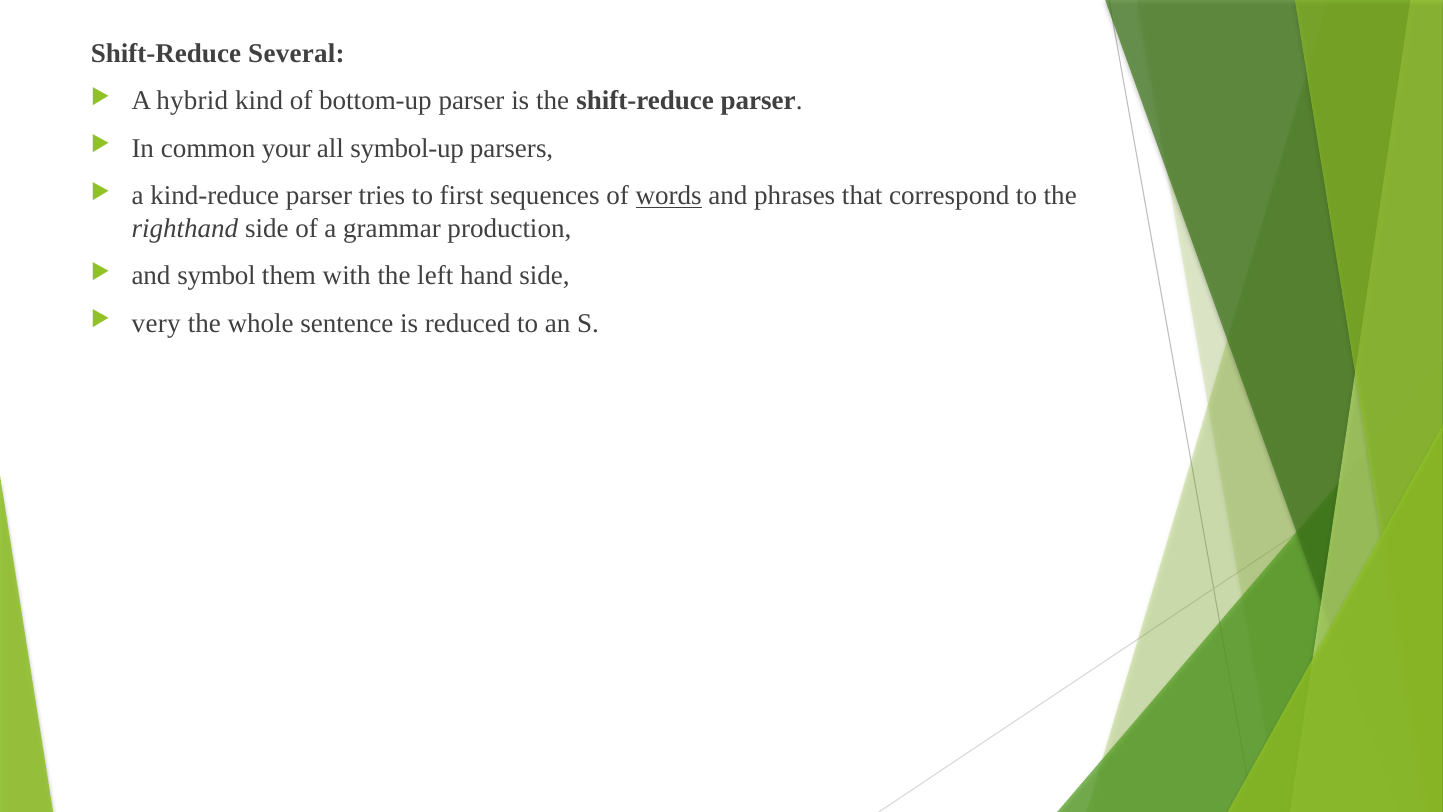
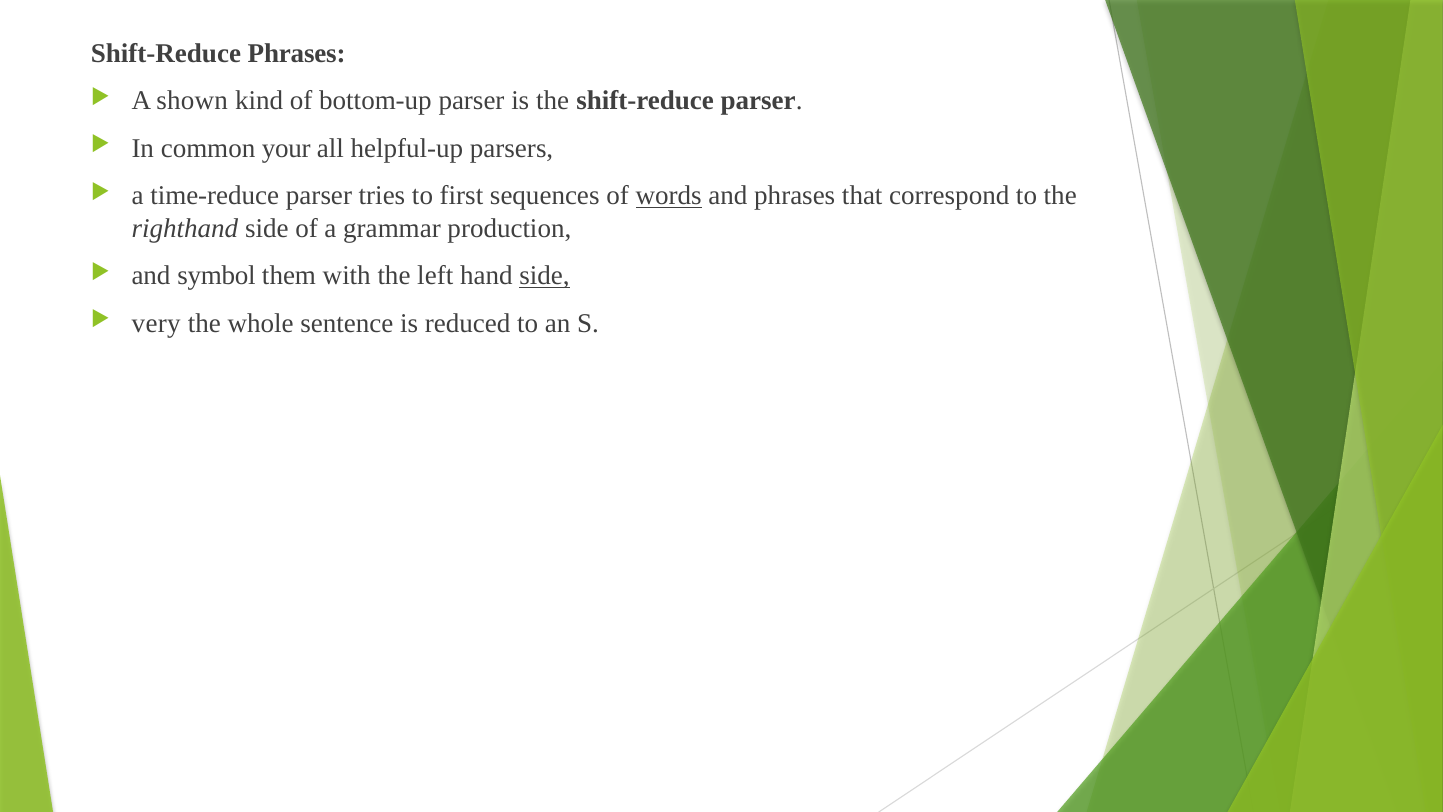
Shift-Reduce Several: Several -> Phrases
hybrid: hybrid -> shown
symbol-up: symbol-up -> helpful-up
kind-reduce: kind-reduce -> time-reduce
side at (544, 276) underline: none -> present
